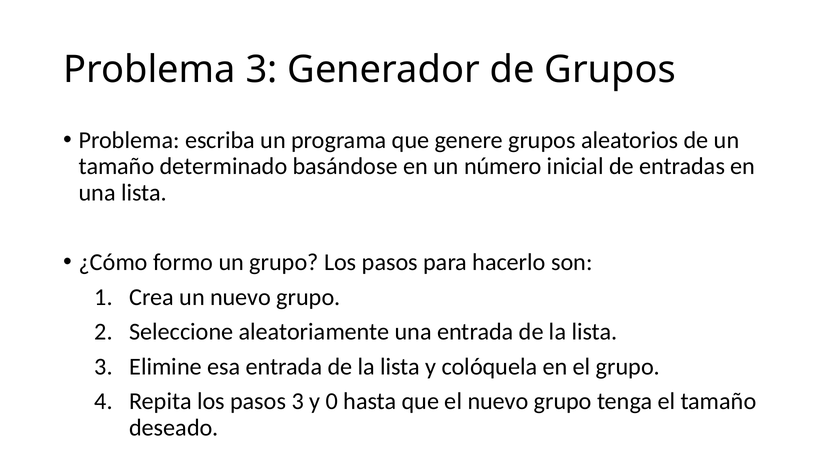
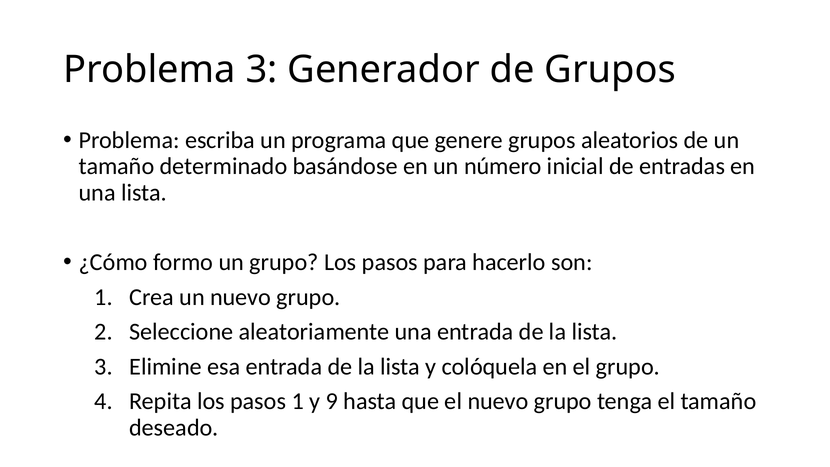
pasos 3: 3 -> 1
0: 0 -> 9
